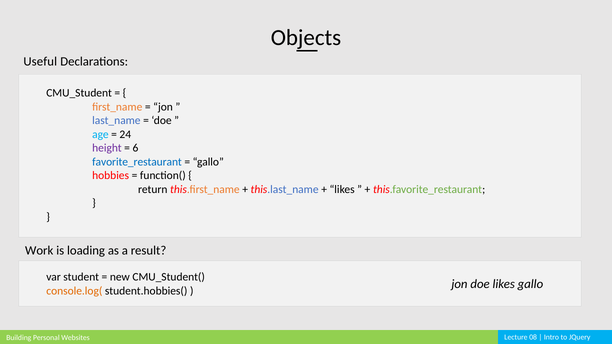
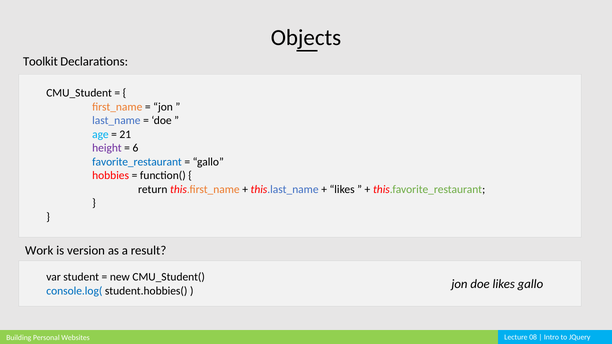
Useful: Useful -> Toolkit
24: 24 -> 21
loading: loading -> version
console.log( colour: orange -> blue
